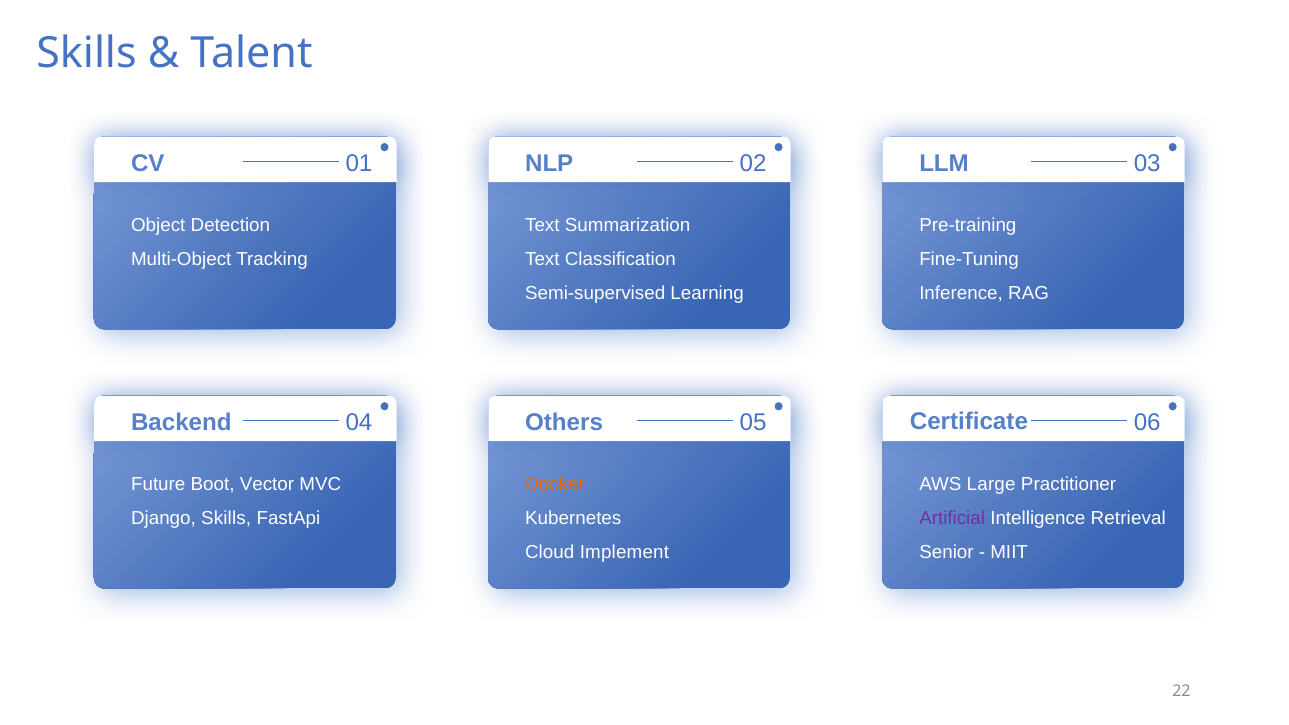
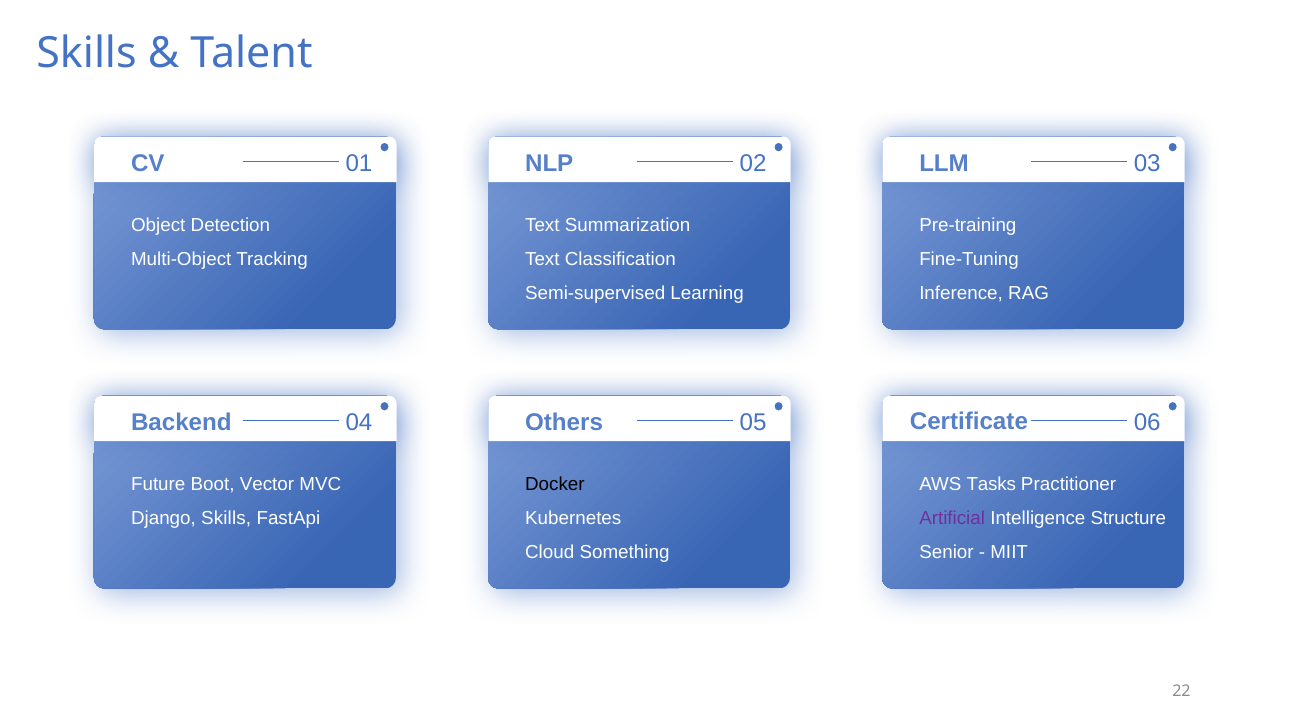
Docker colour: orange -> black
Large: Large -> Tasks
Retrieval: Retrieval -> Structure
Implement: Implement -> Something
